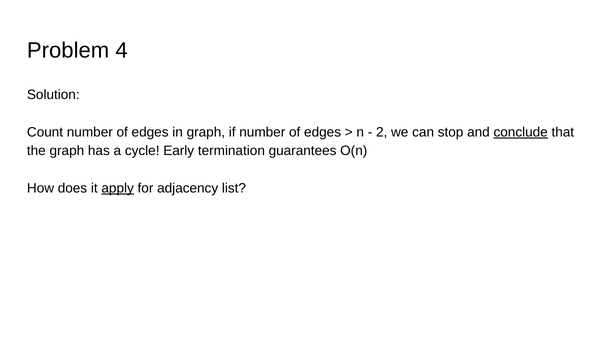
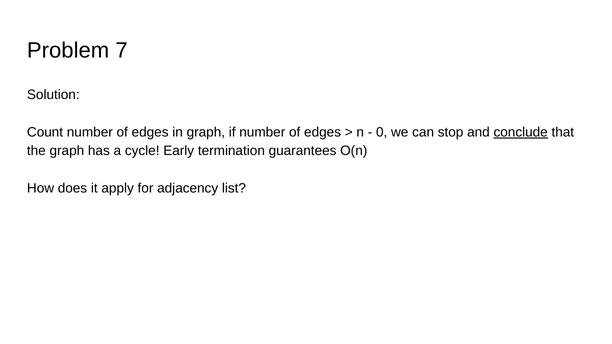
4: 4 -> 7
2: 2 -> 0
apply underline: present -> none
